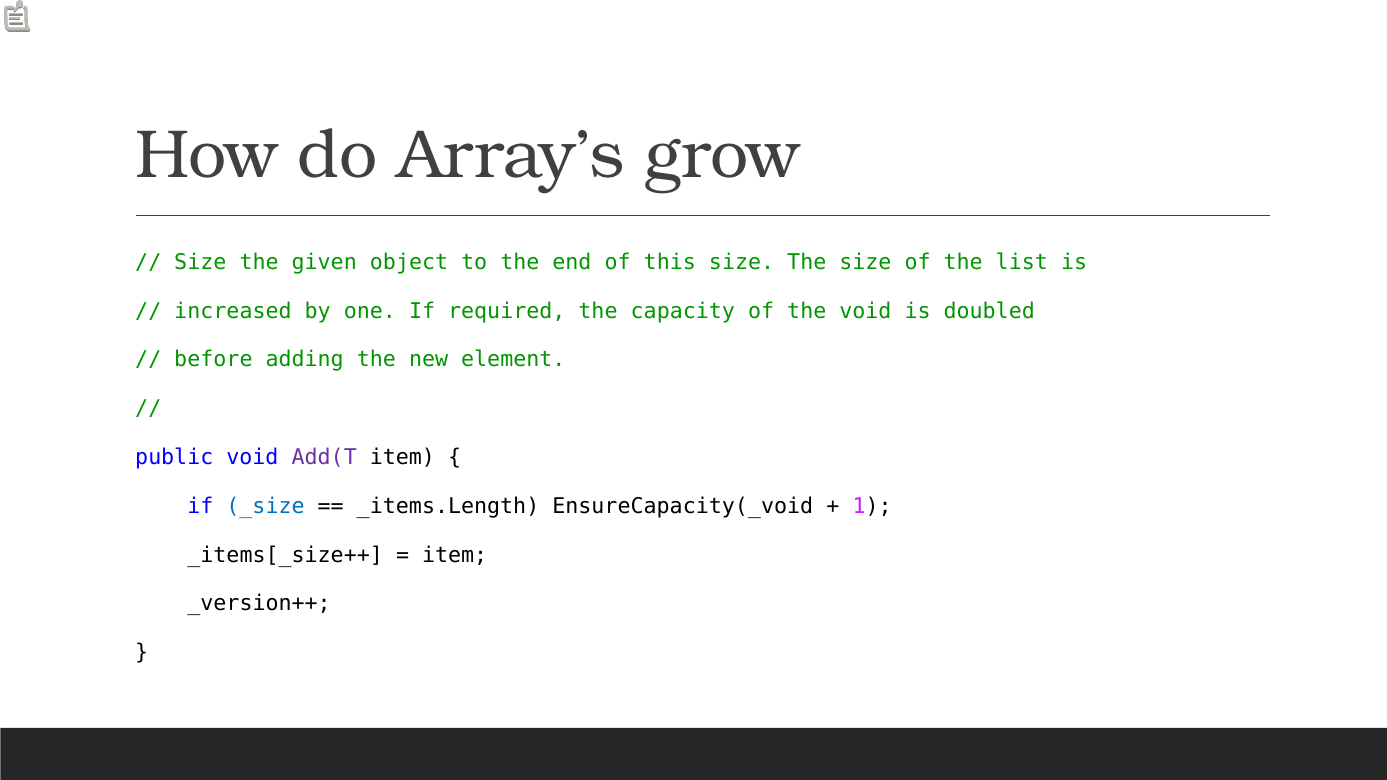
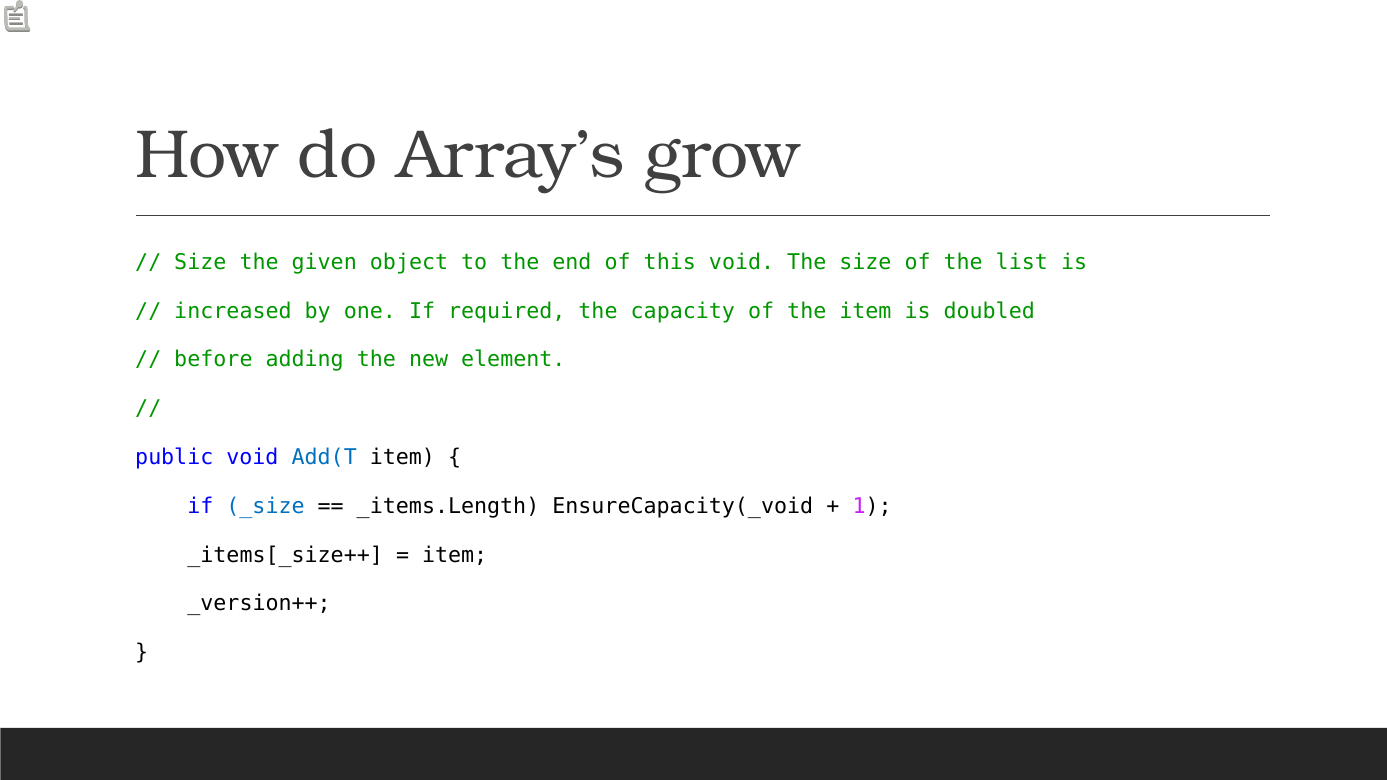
this size: size -> void
the void: void -> item
Add(T colour: purple -> blue
